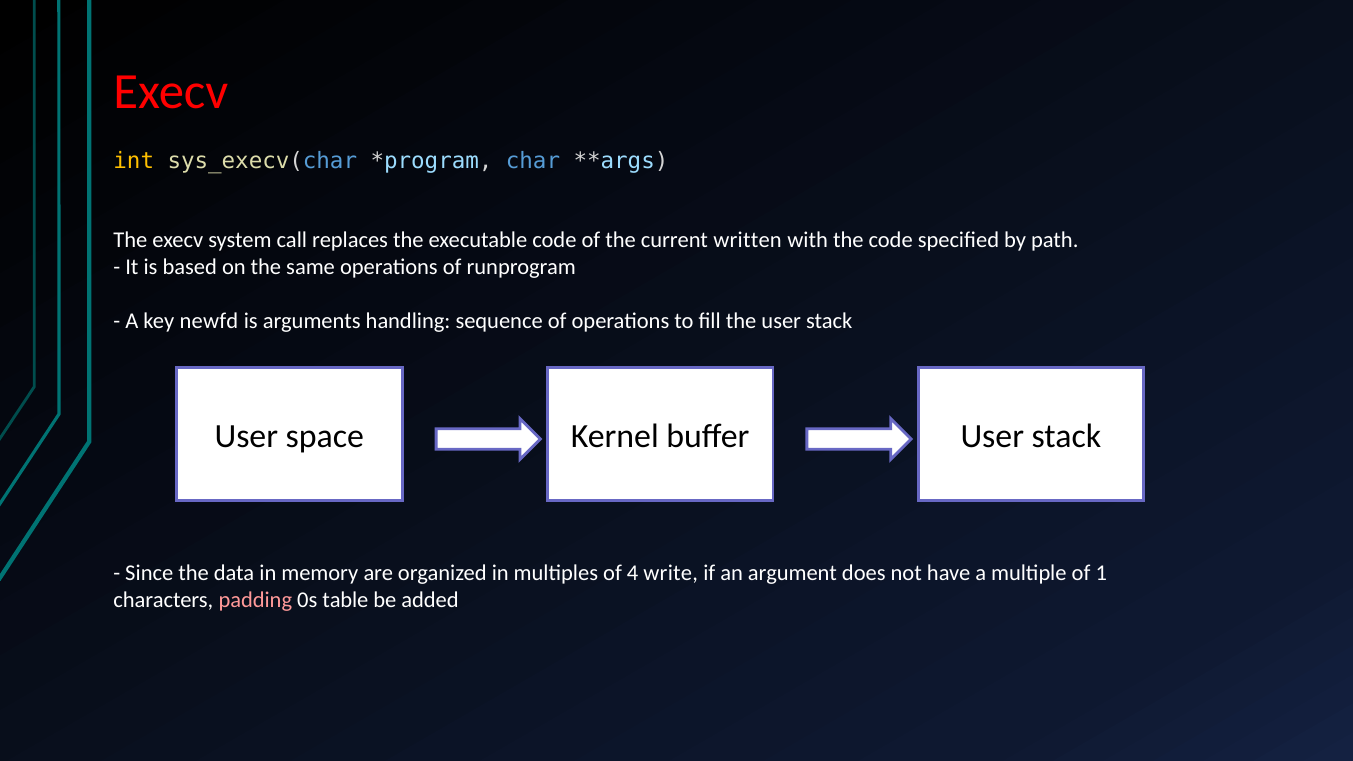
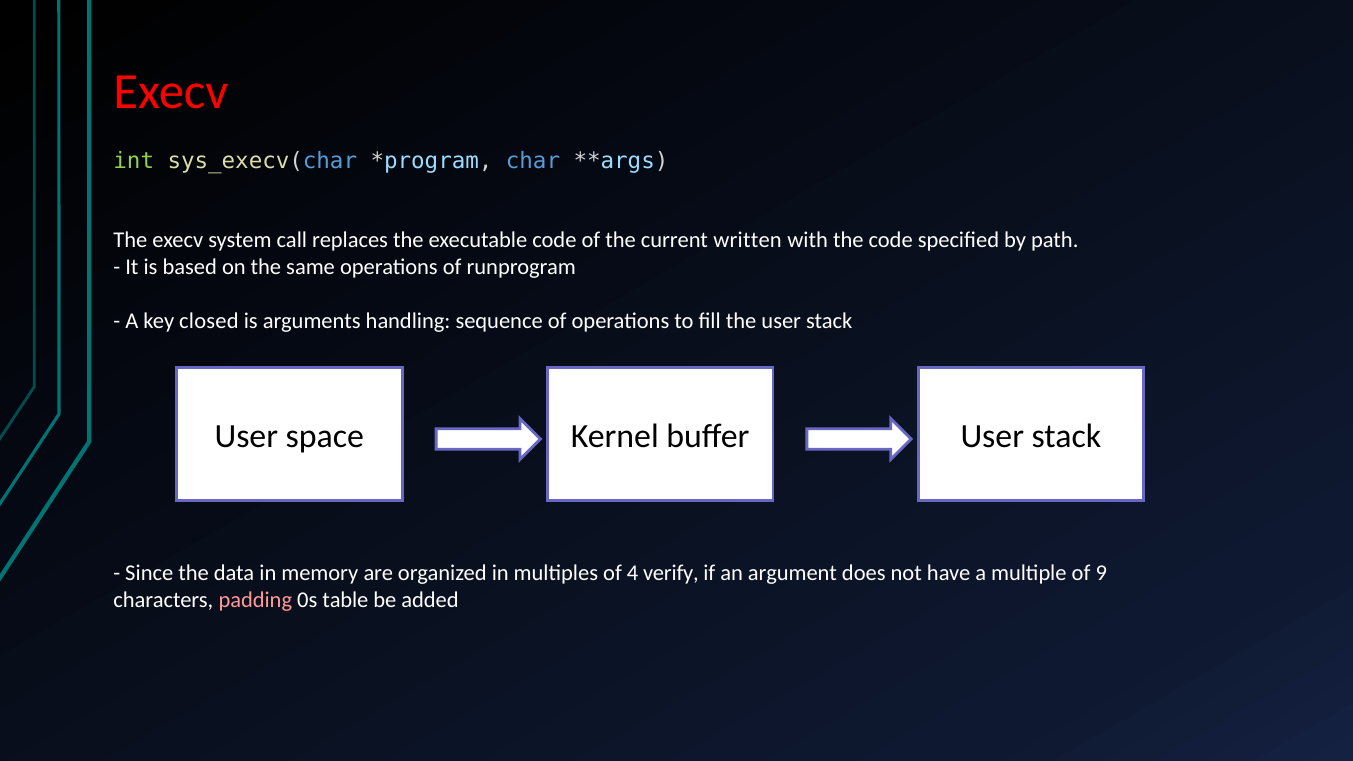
int colour: yellow -> light green
newfd: newfd -> closed
write: write -> verify
1: 1 -> 9
